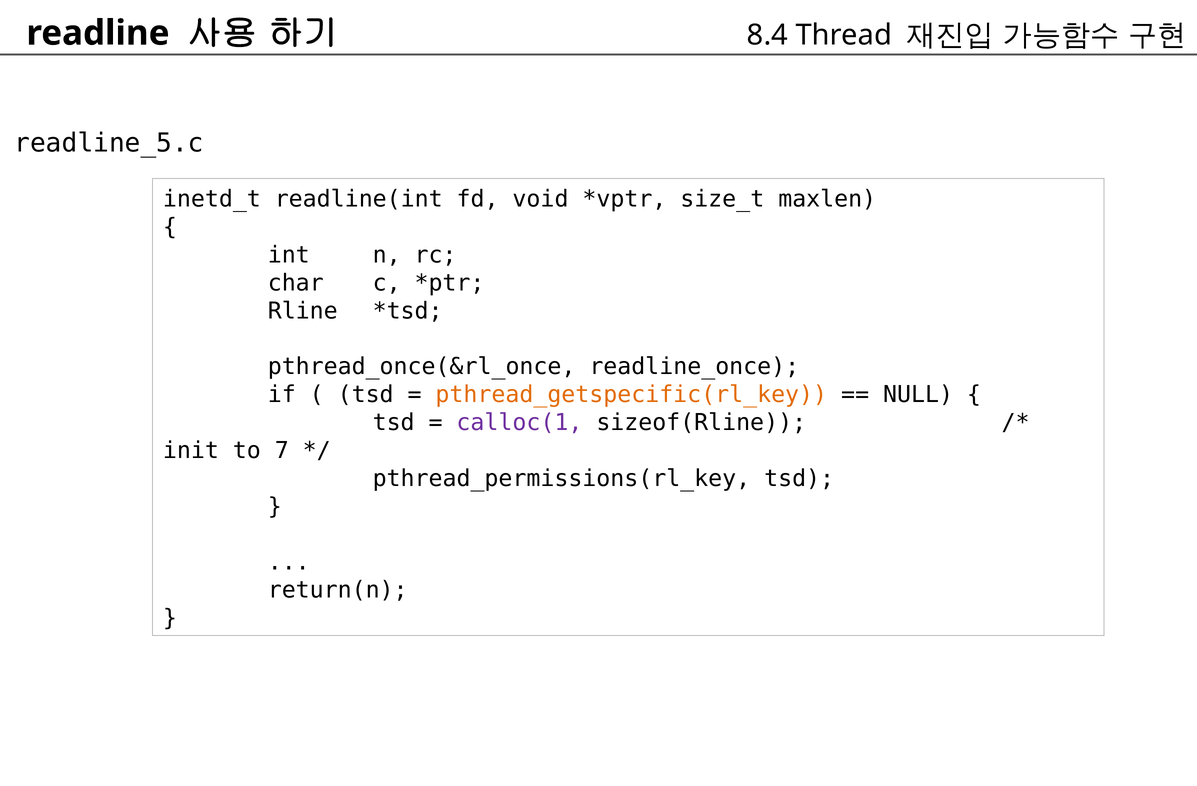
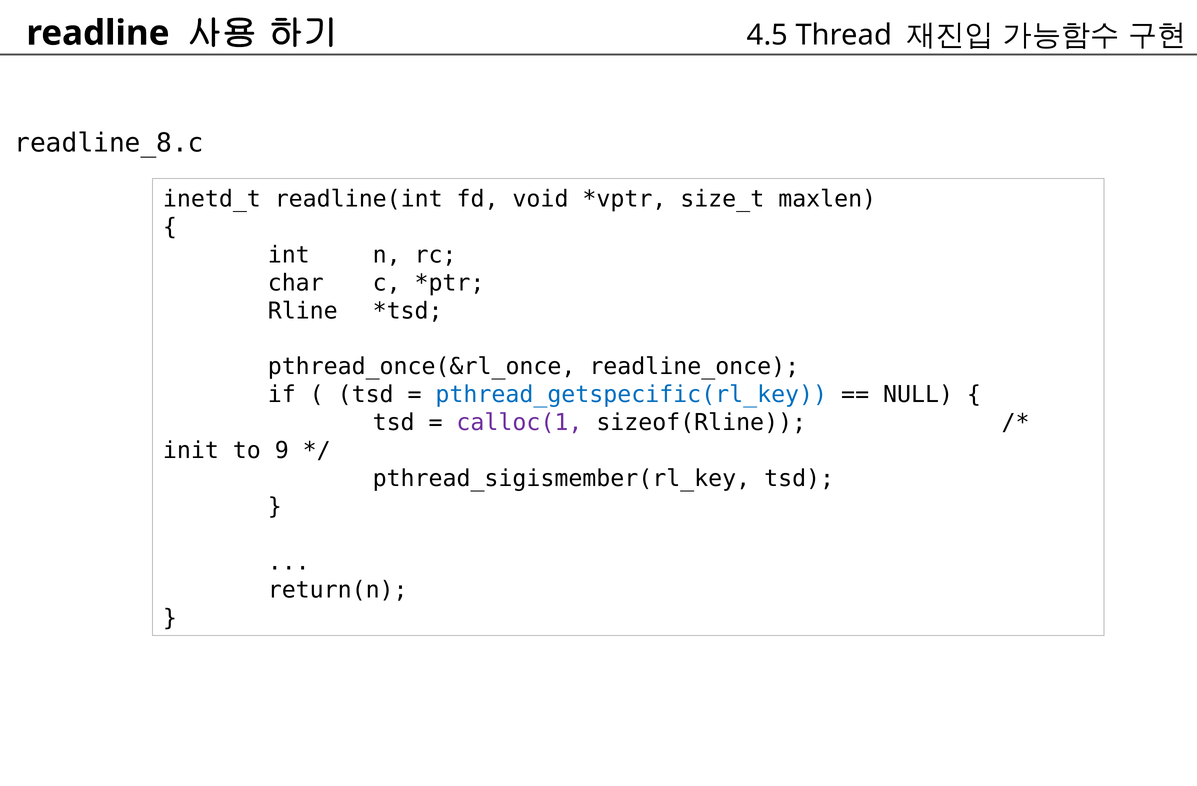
8.4: 8.4 -> 4.5
readline_5.c: readline_5.c -> readline_8.c
pthread_getspecific(rl_key colour: orange -> blue
7: 7 -> 9
pthread_permissions(rl_key: pthread_permissions(rl_key -> pthread_sigismember(rl_key
